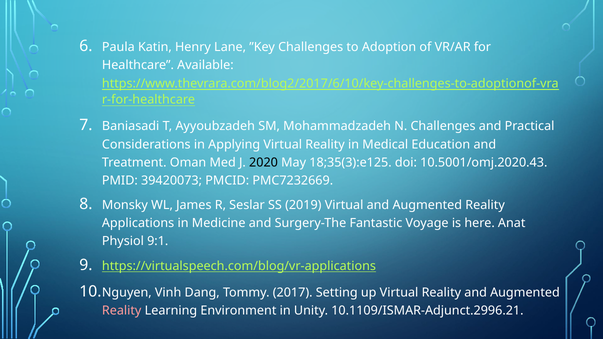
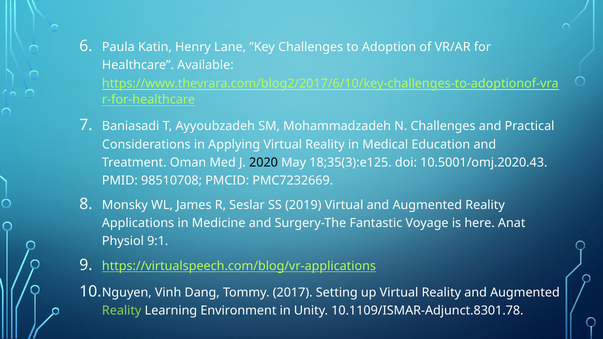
39420073: 39420073 -> 98510708
Reality at (122, 311) colour: pink -> light green
10.1109/ISMAR-Adjunct.2996.21: 10.1109/ISMAR-Adjunct.2996.21 -> 10.1109/ISMAR-Adjunct.8301.78
